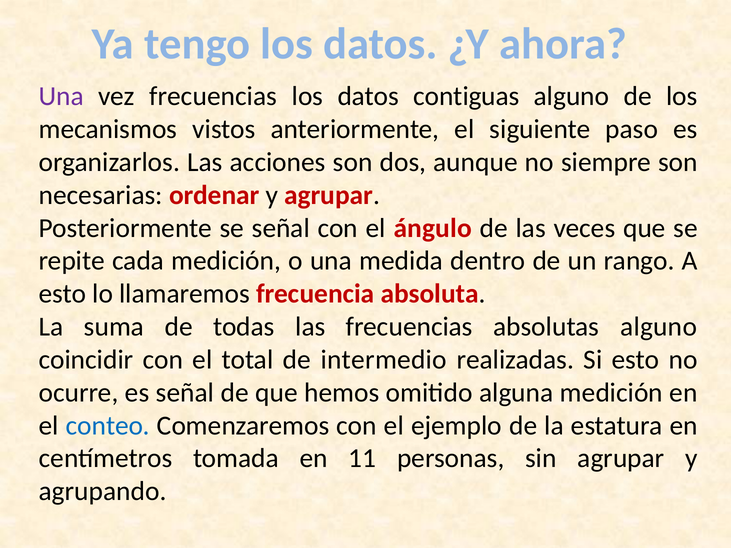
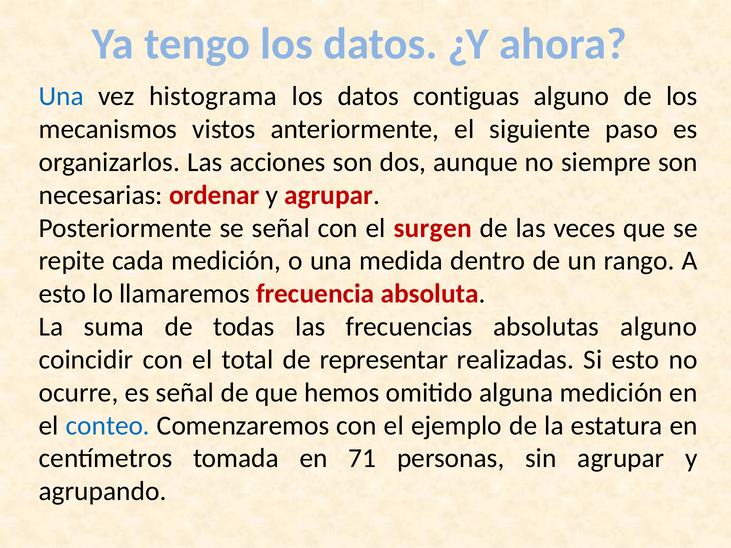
Una at (61, 96) colour: purple -> blue
vez frecuencias: frecuencias -> histograma
ángulo: ángulo -> surgen
intermedio: intermedio -> representar
11: 11 -> 71
